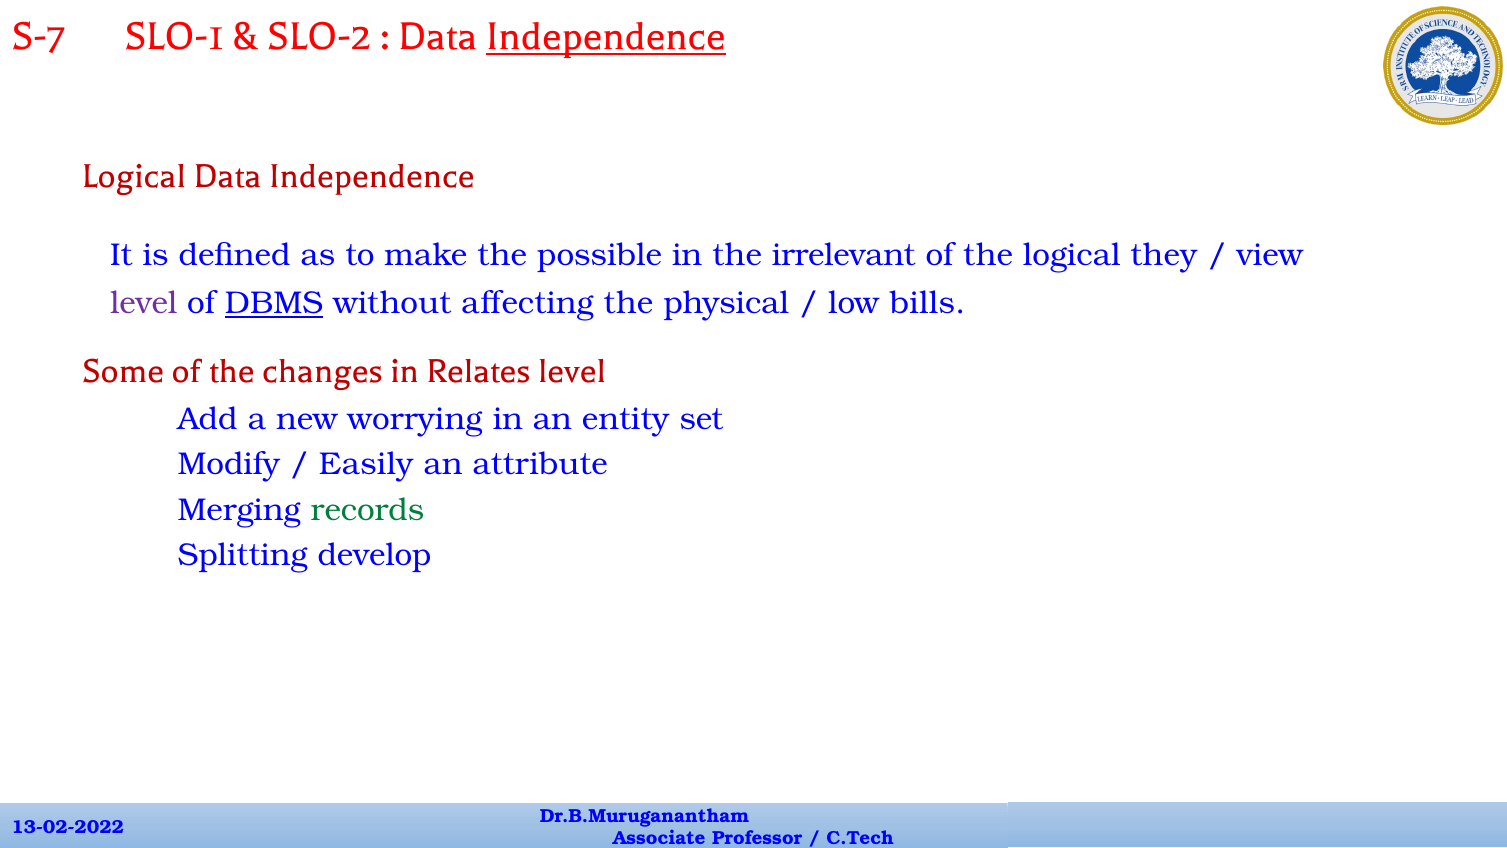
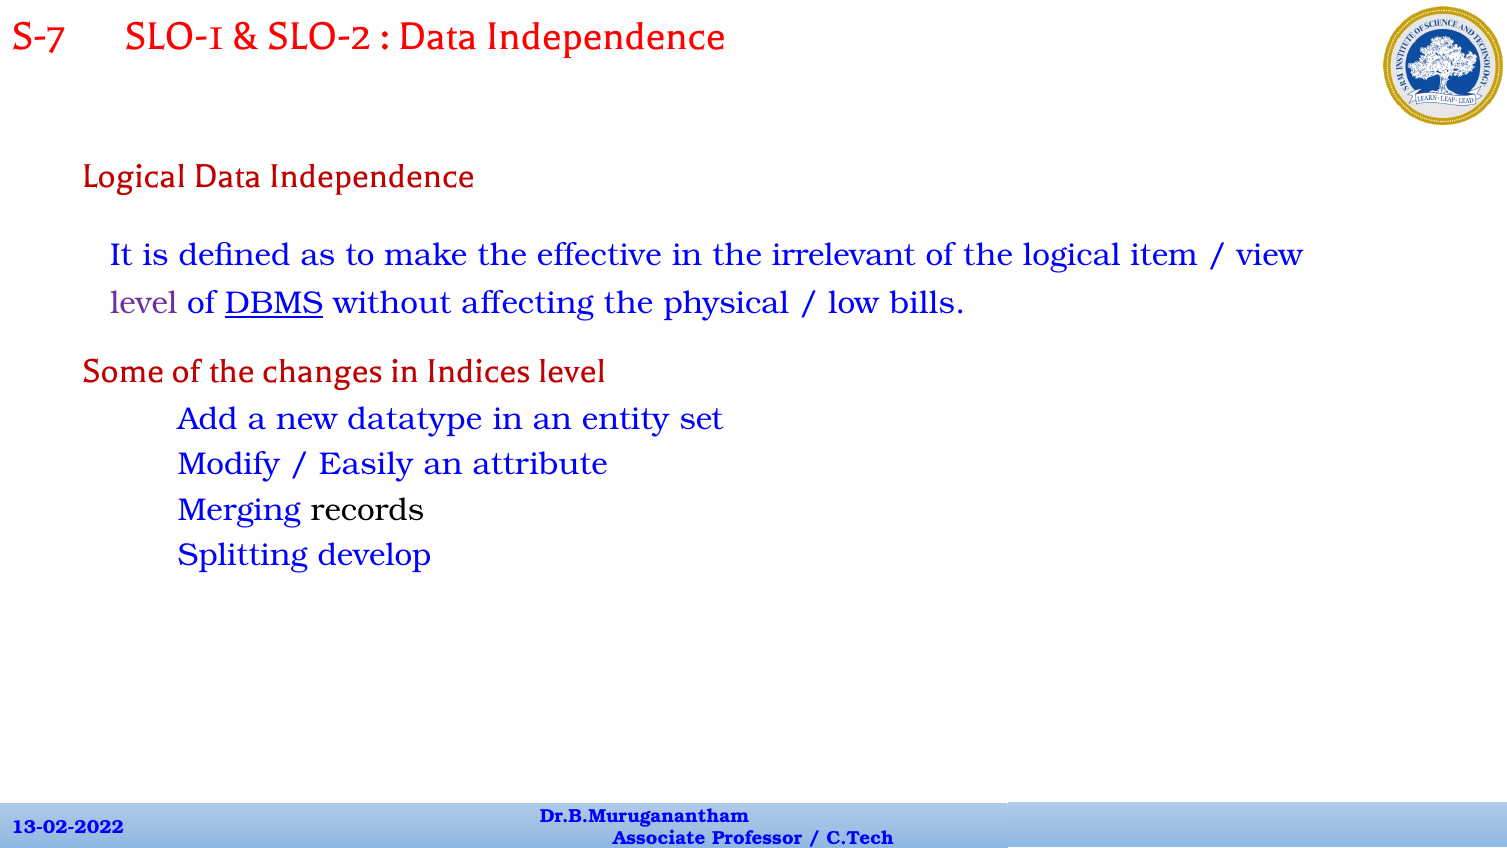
Independence at (606, 35) underline: present -> none
possible: possible -> effective
they: they -> item
Relates: Relates -> Indices
worrying: worrying -> datatype
records colour: green -> black
